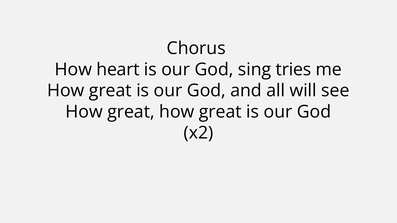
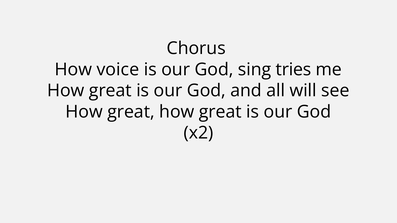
heart: heart -> voice
